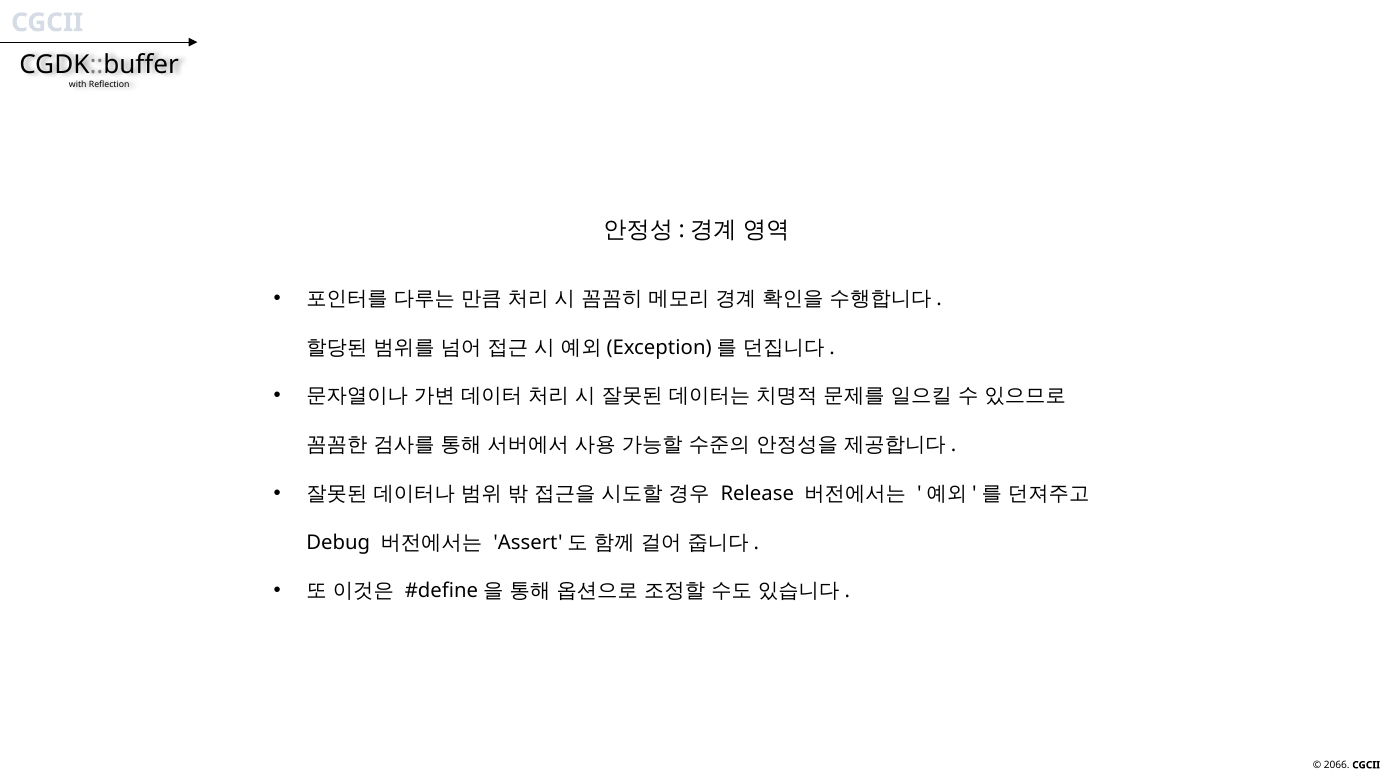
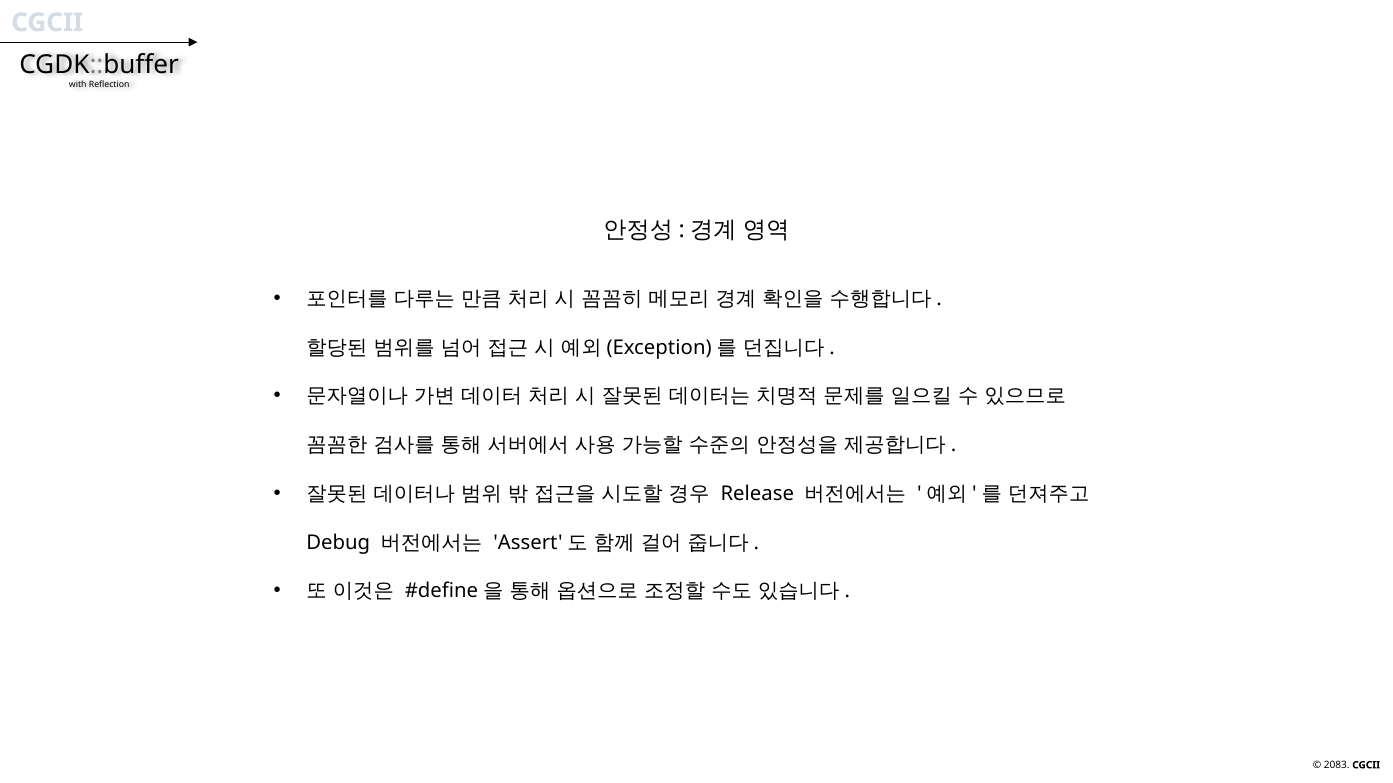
2066: 2066 -> 2083
